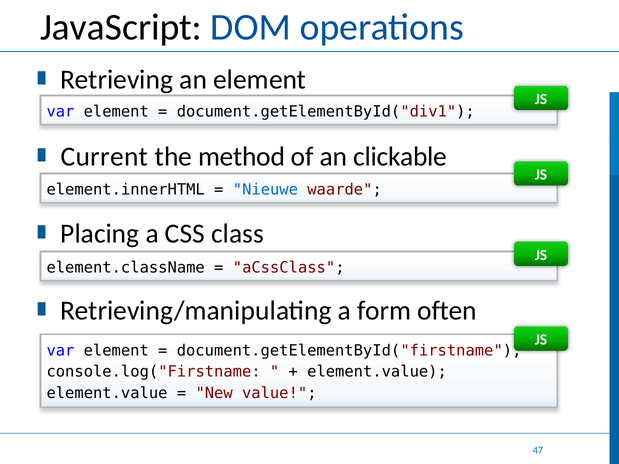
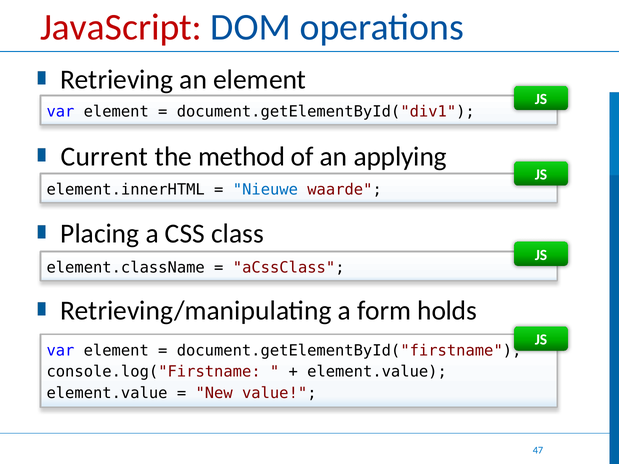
JavaScript colour: black -> red
clickable: clickable -> applying
often: often -> holds
